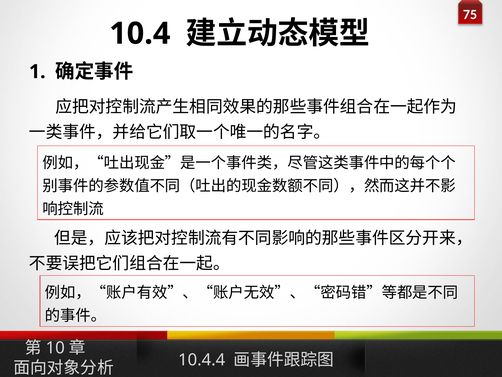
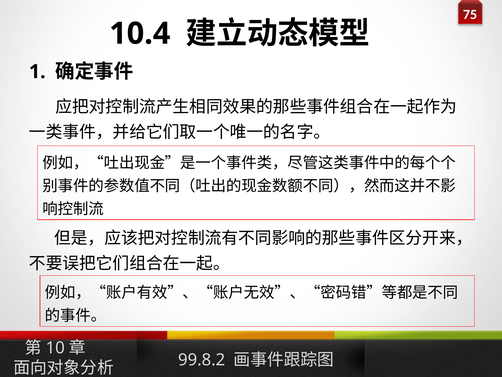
10.4.4: 10.4.4 -> 99.8.2
